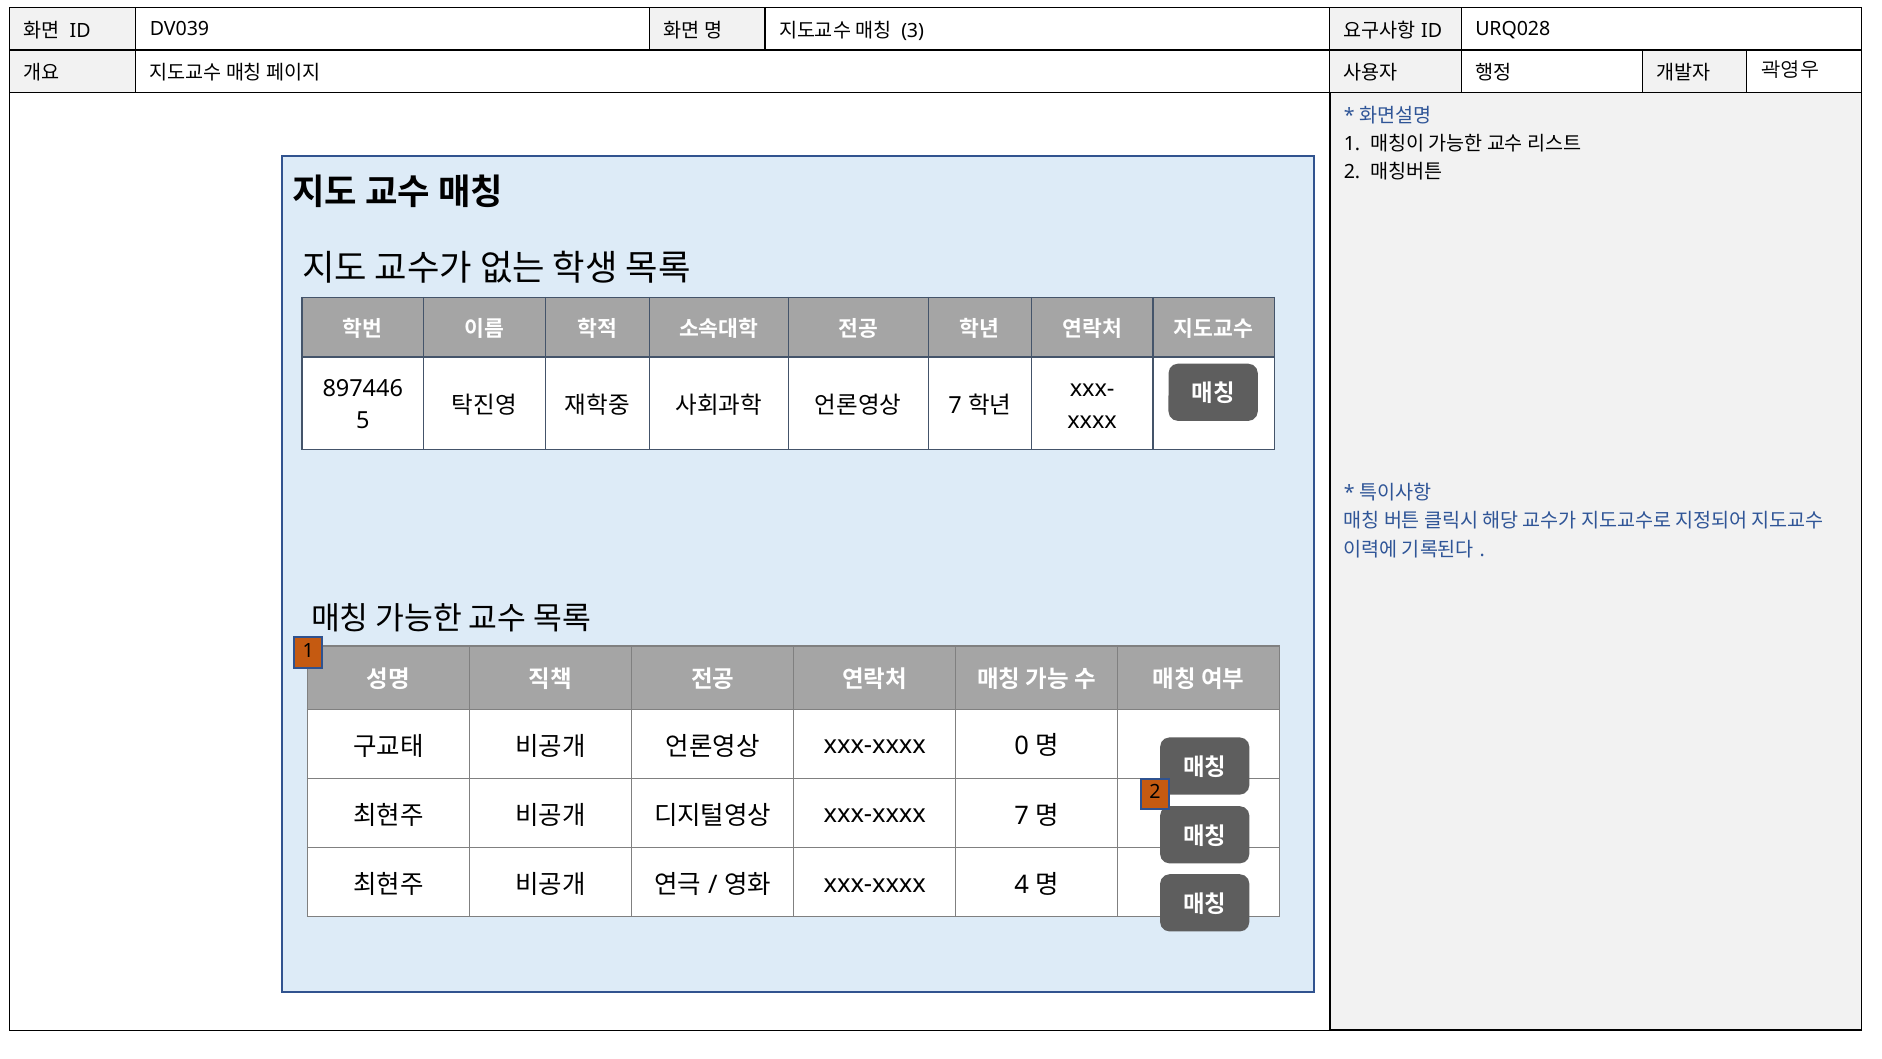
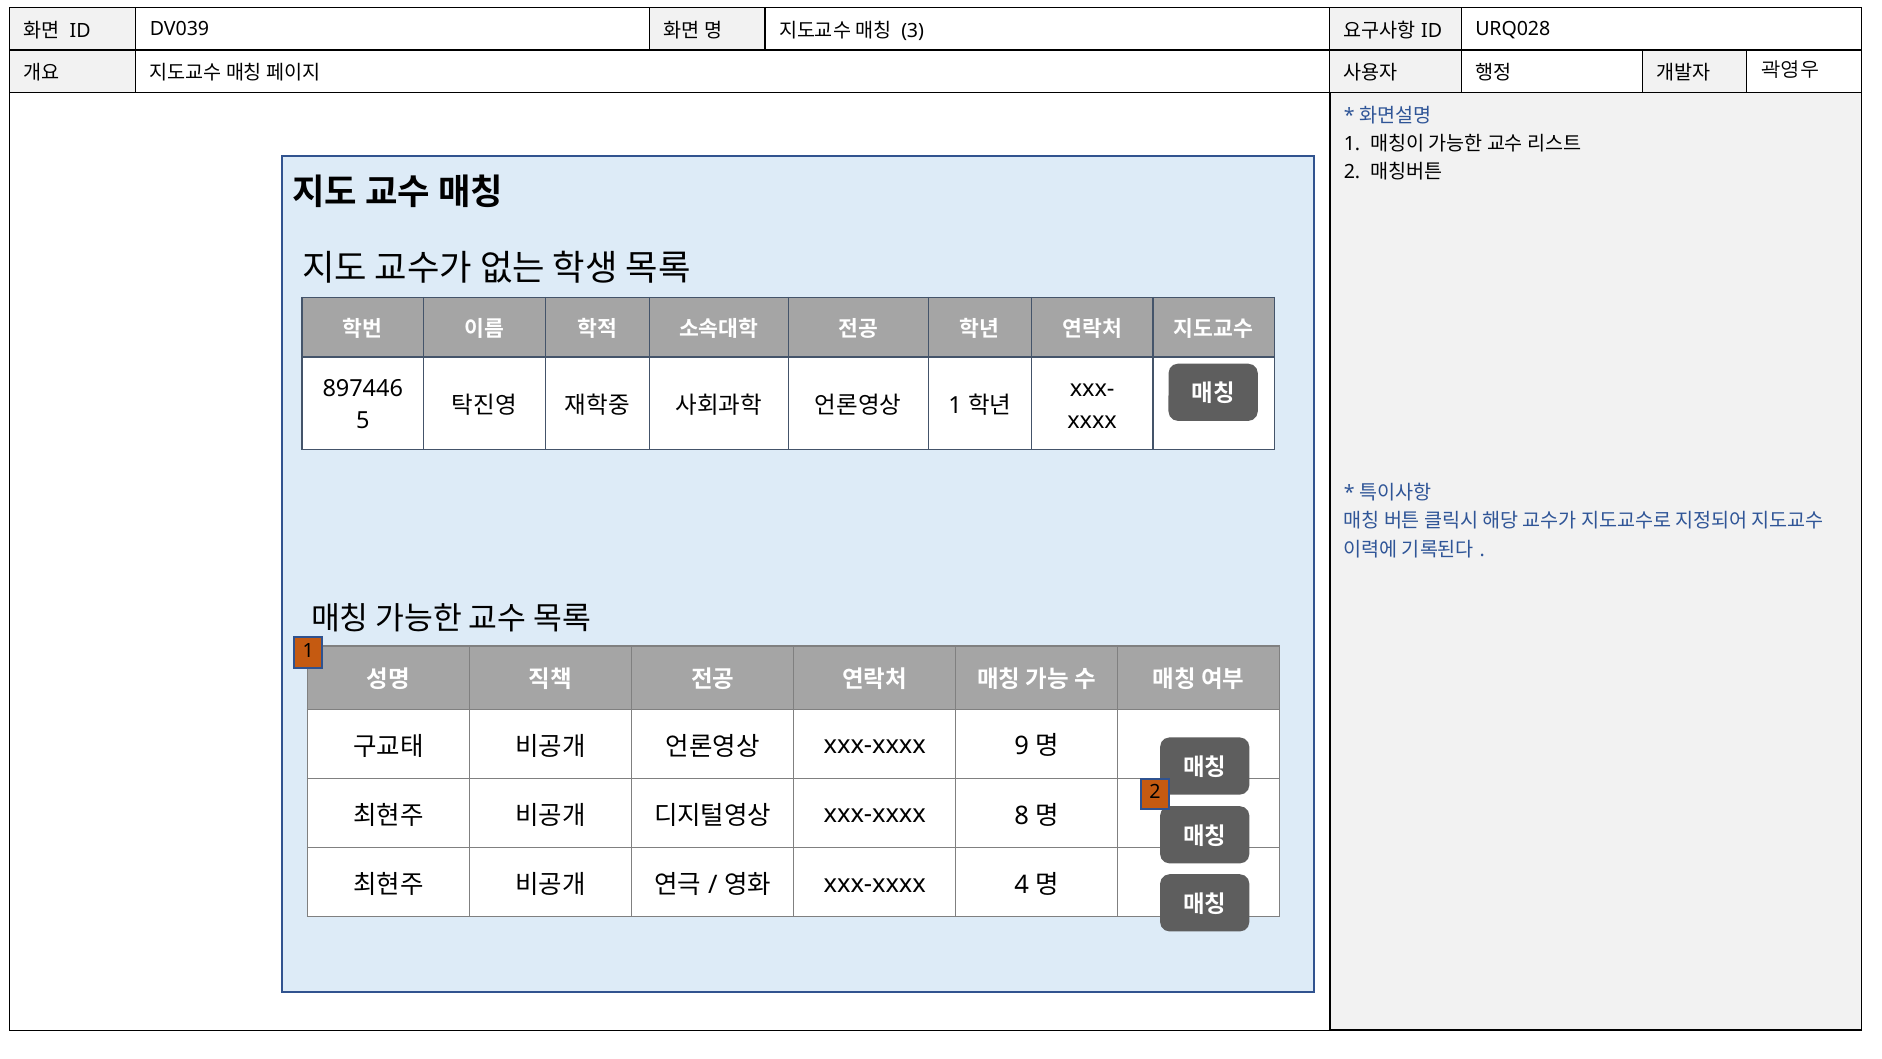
7 at (955, 405): 7 -> 1
0: 0 -> 9
xxx-xxxx 7: 7 -> 8
